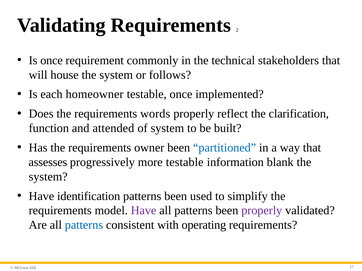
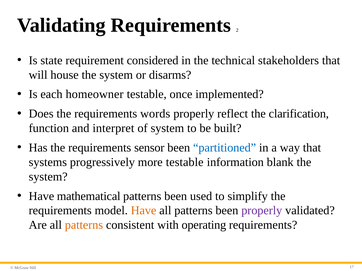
Is once: once -> state
commonly: commonly -> considered
follows: follows -> disarms
attended: attended -> interpret
owner: owner -> sensor
assesses: assesses -> systems
identification: identification -> mathematical
Have at (144, 211) colour: purple -> orange
patterns at (84, 225) colour: blue -> orange
